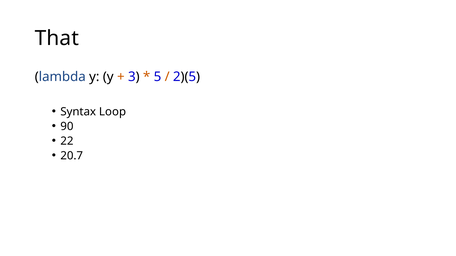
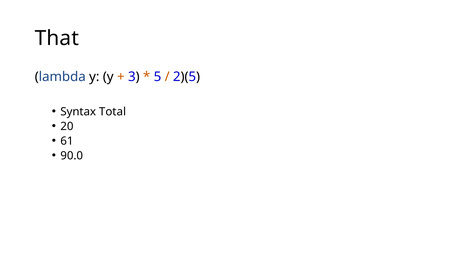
Loop: Loop -> Total
90: 90 -> 20
22: 22 -> 61
20.7: 20.7 -> 90.0
